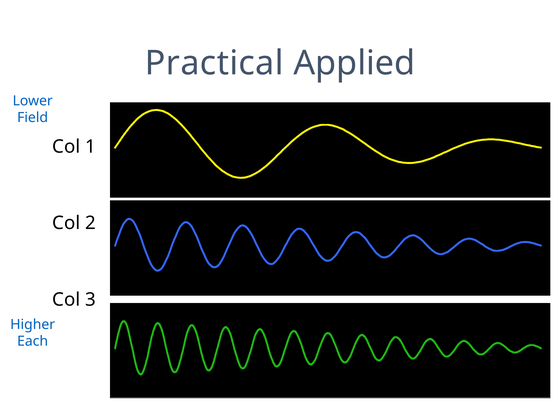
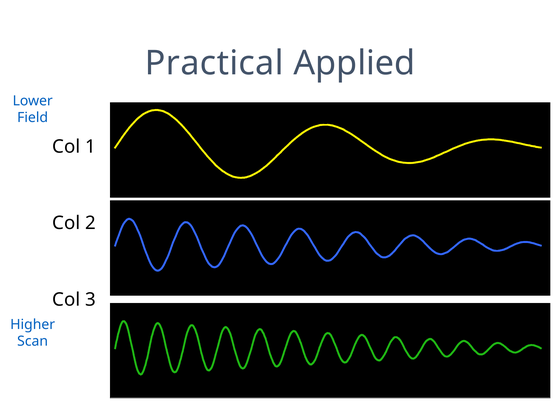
Each: Each -> Scan
